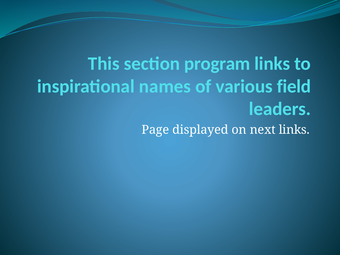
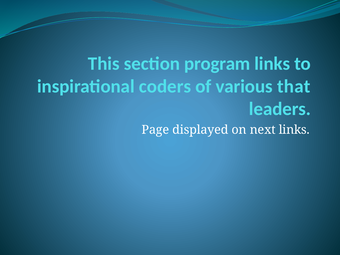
names: names -> coders
field: field -> that
